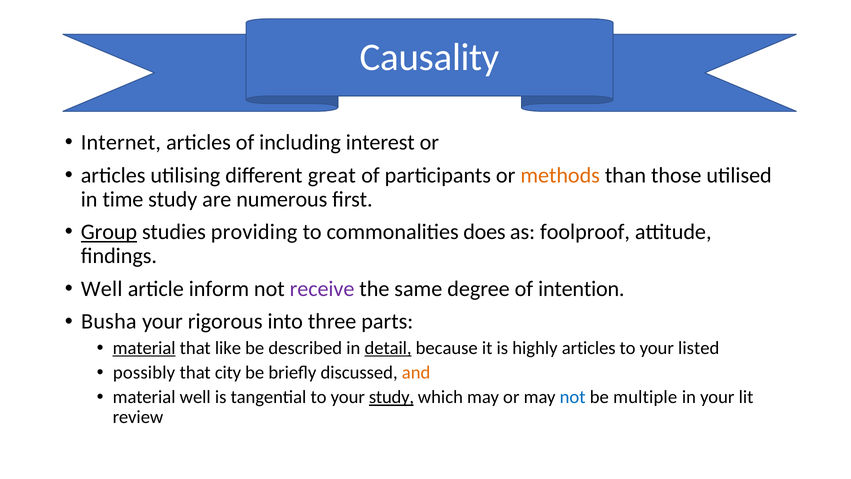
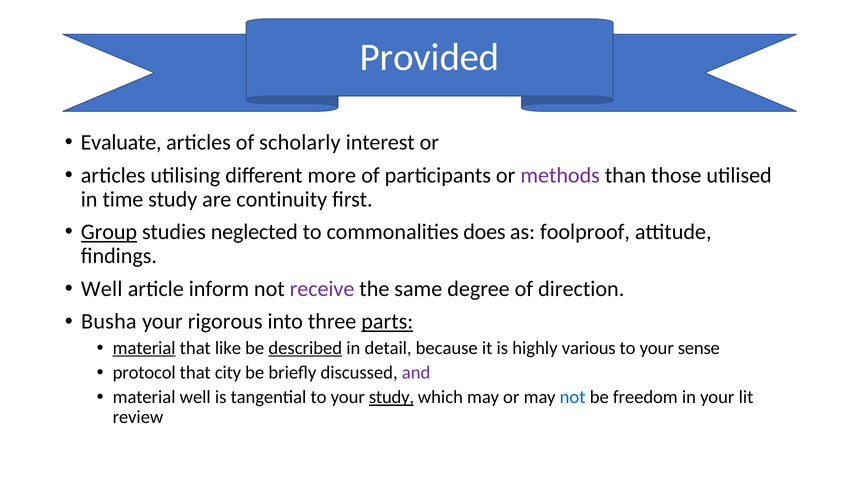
Causality: Causality -> Provided
Internet: Internet -> Evaluate
including: including -> scholarly
great: great -> more
methods colour: orange -> purple
numerous: numerous -> continuity
providing: providing -> neglected
intention: intention -> direction
parts underline: none -> present
described underline: none -> present
detail underline: present -> none
highly articles: articles -> various
listed: listed -> sense
possibly: possibly -> protocol
and colour: orange -> purple
multiple: multiple -> freedom
